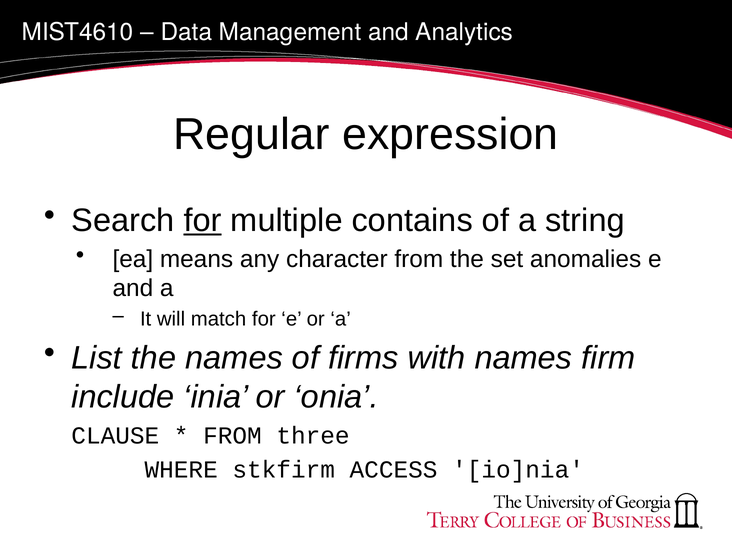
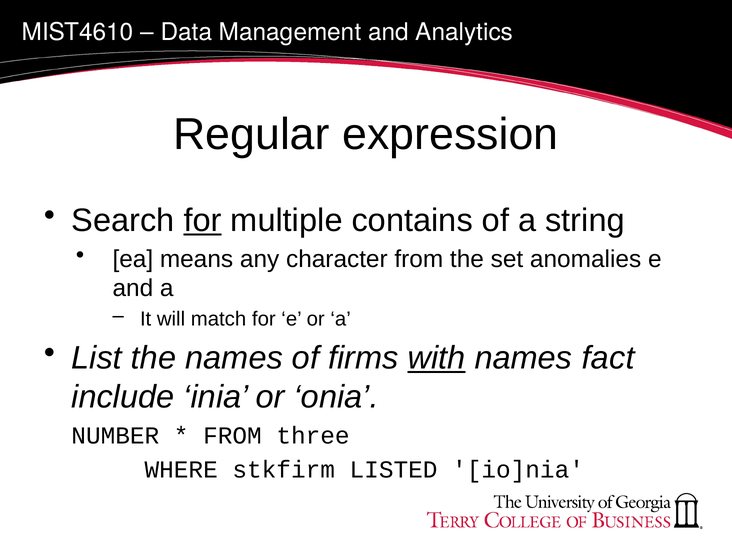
with underline: none -> present
firm: firm -> fact
CLAUSE: CLAUSE -> NUMBER
ACCESS: ACCESS -> LISTED
